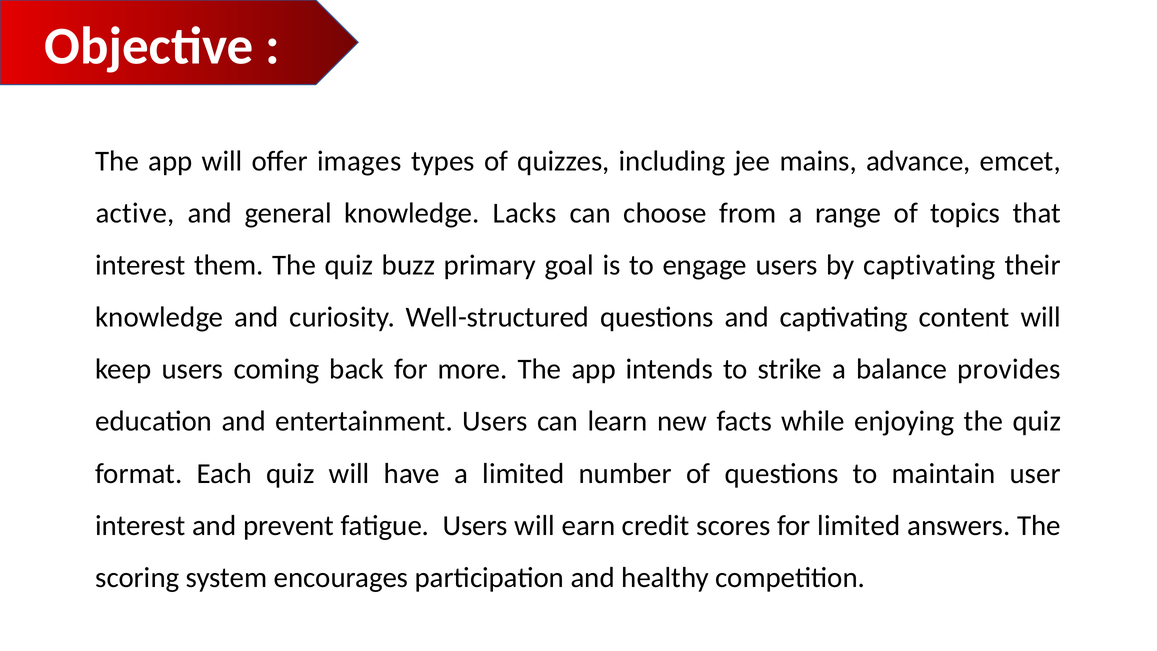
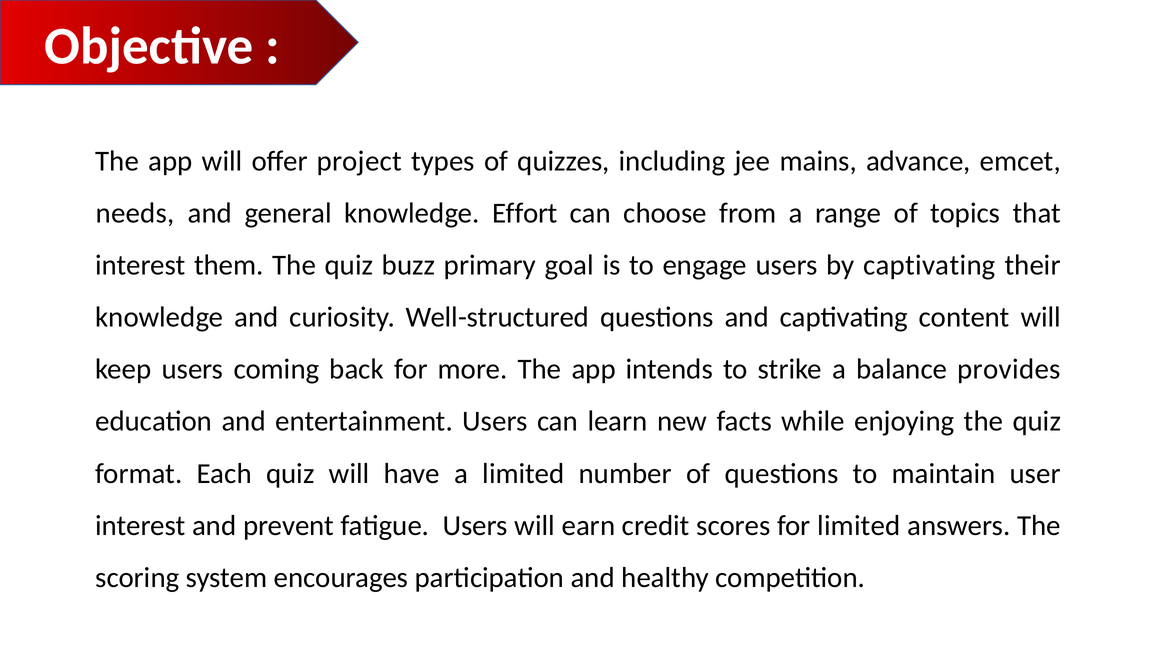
images: images -> project
active: active -> needs
Lacks: Lacks -> Effort
